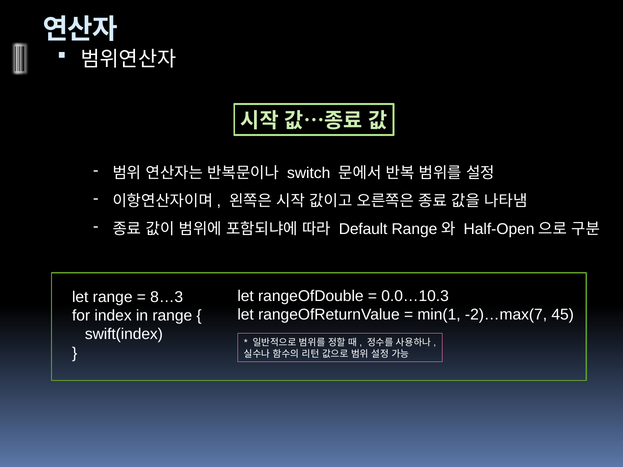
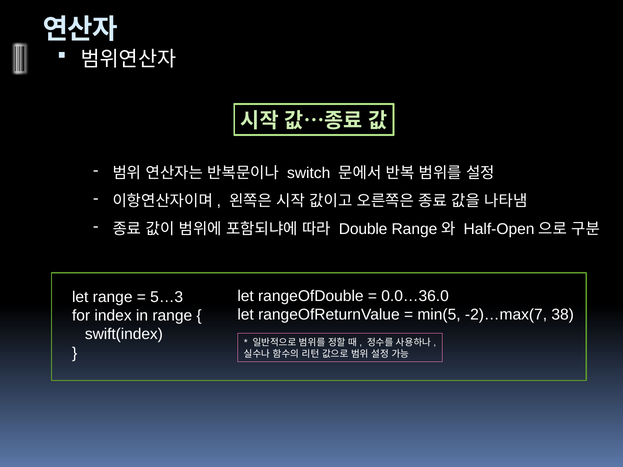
Default: Default -> Double
0.0…10.3: 0.0…10.3 -> 0.0…36.0
8…3: 8…3 -> 5…3
min(1: min(1 -> min(5
45: 45 -> 38
